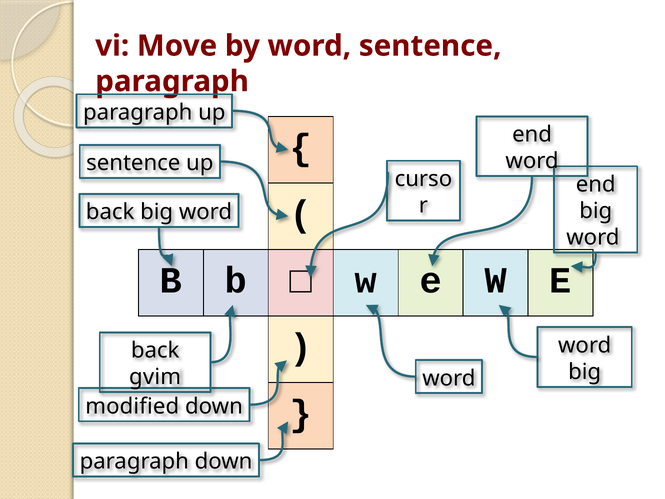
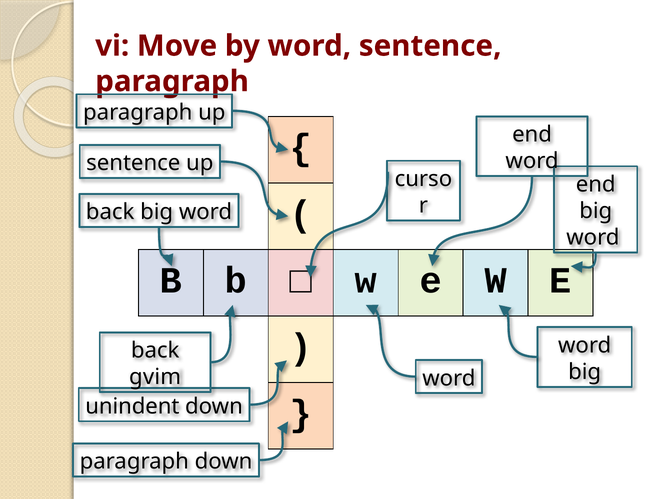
modified: modified -> unindent
